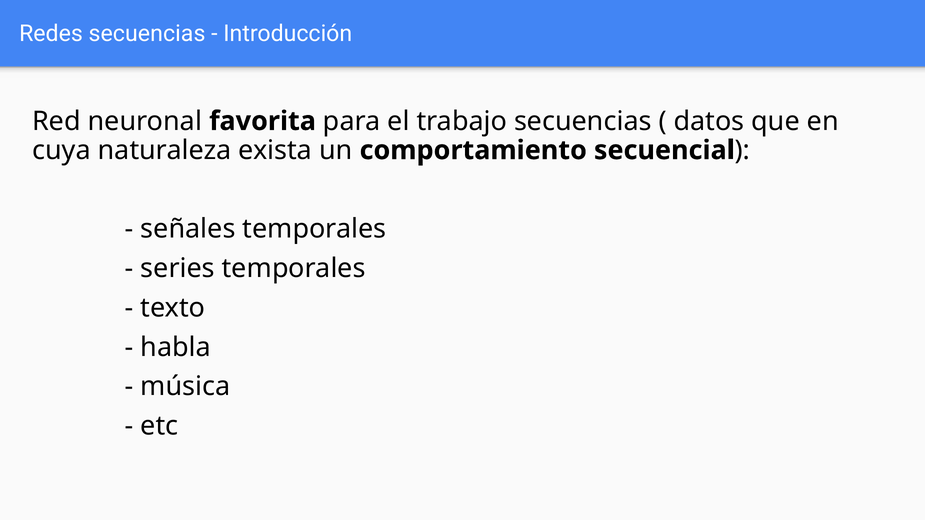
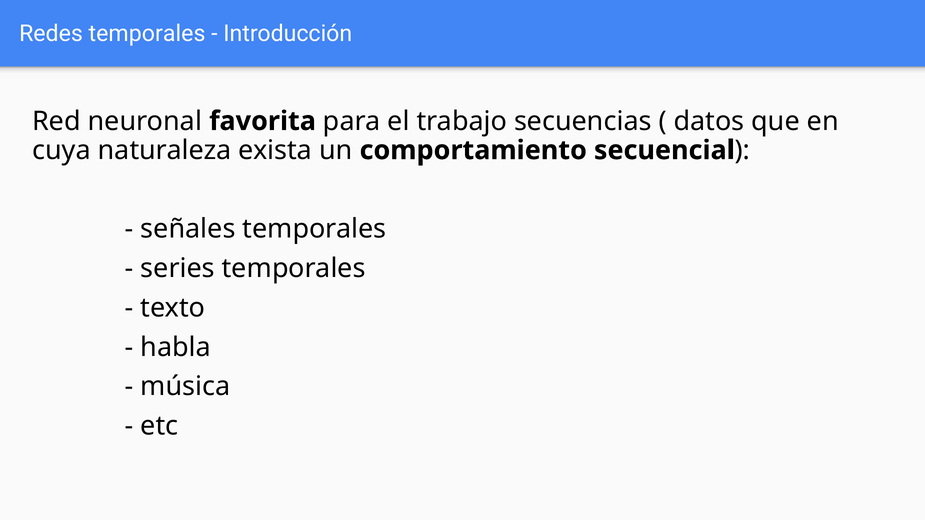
Redes secuencias: secuencias -> temporales
